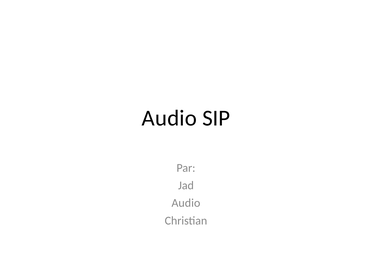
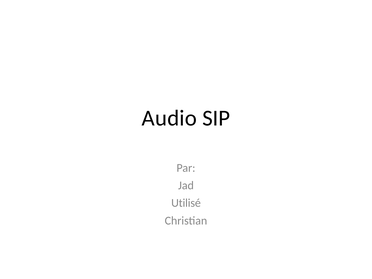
Audio at (186, 203): Audio -> Utilisé
